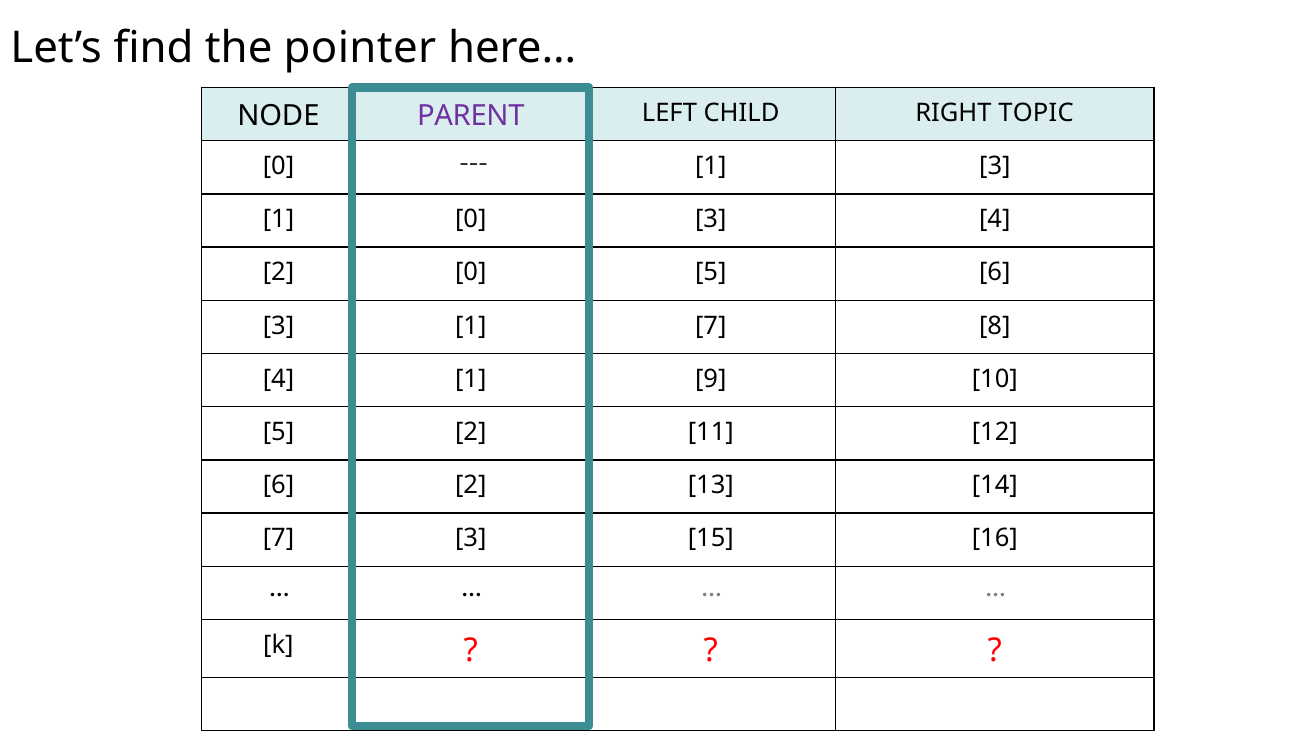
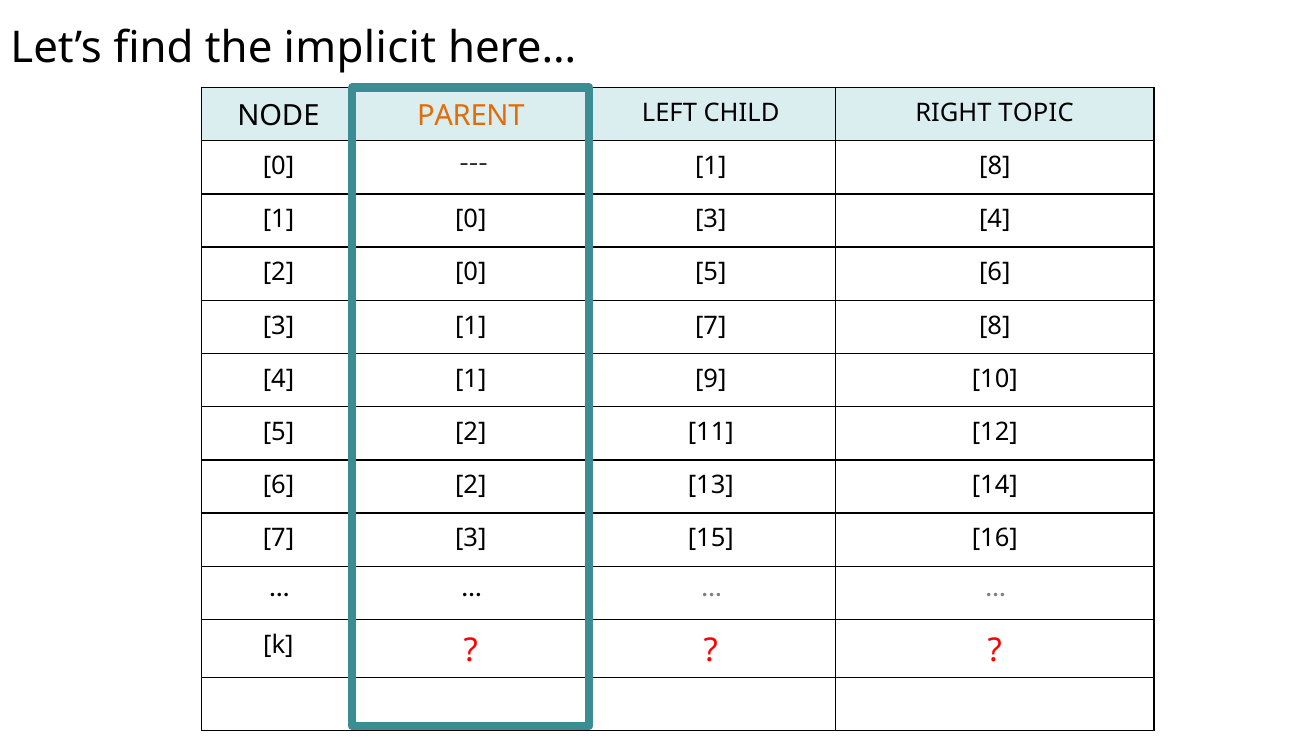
pointer: pointer -> implicit
PARENT colour: purple -> orange
1 3: 3 -> 8
